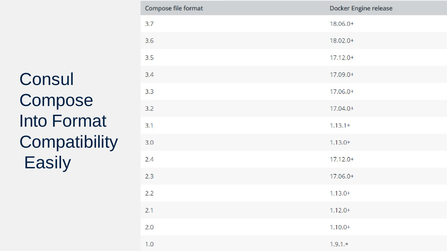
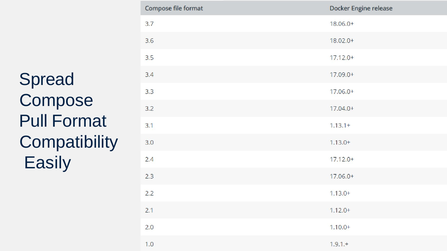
Consul: Consul -> Spread
Into: Into -> Pull
